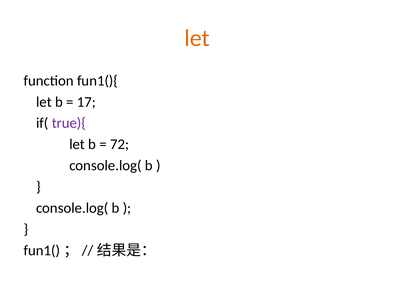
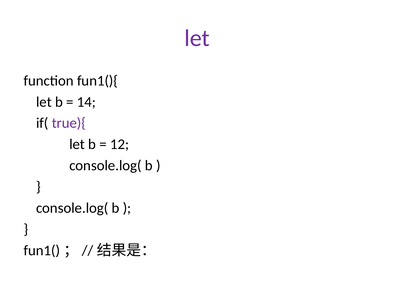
let at (197, 38) colour: orange -> purple
17: 17 -> 14
72: 72 -> 12
